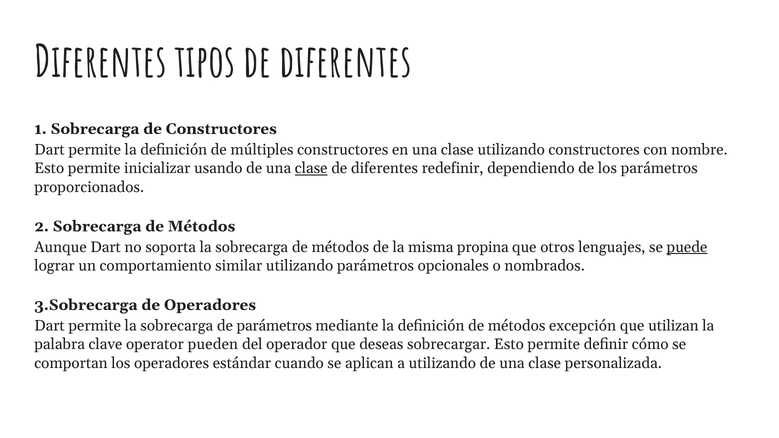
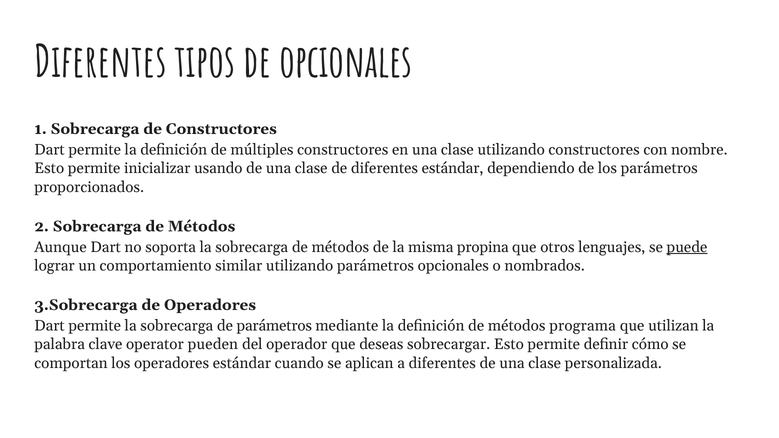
tipos de diferentes: diferentes -> opcionales
clase at (311, 168) underline: present -> none
diferentes redefinir: redefinir -> estándar
excepción: excepción -> programa
a utilizando: utilizando -> diferentes
